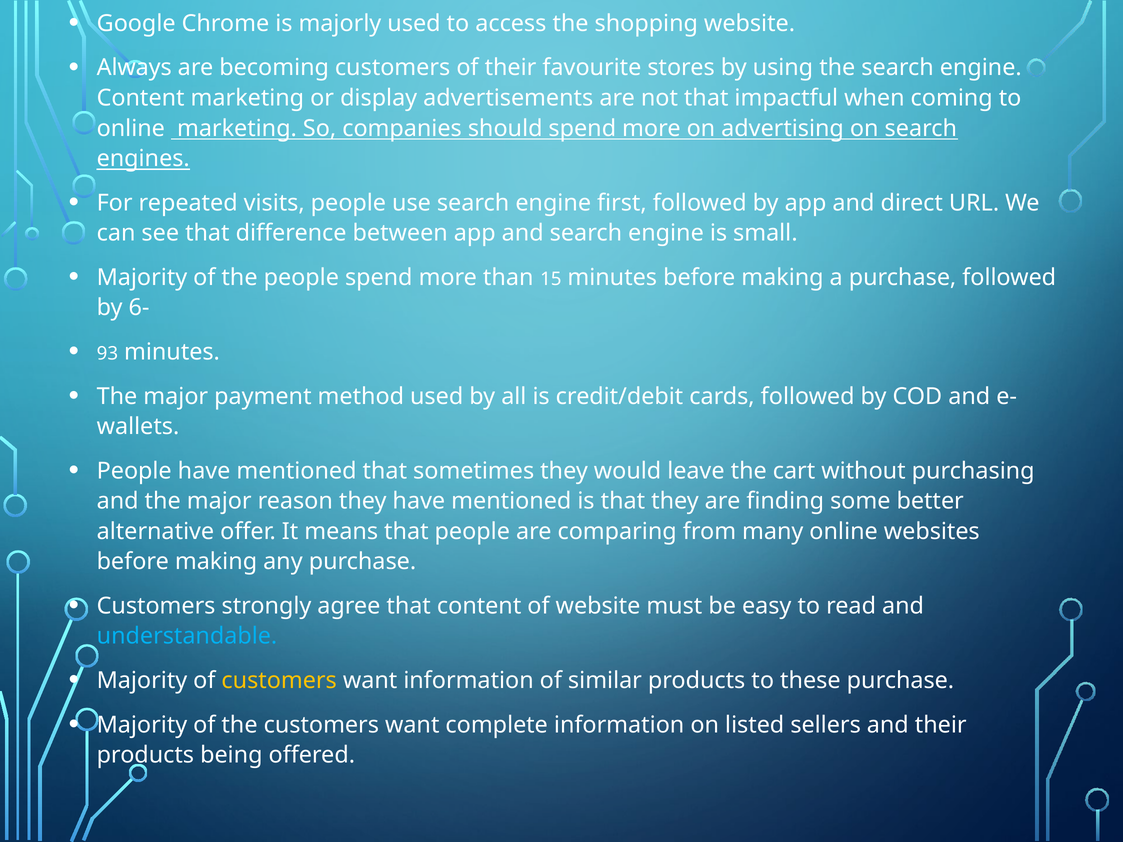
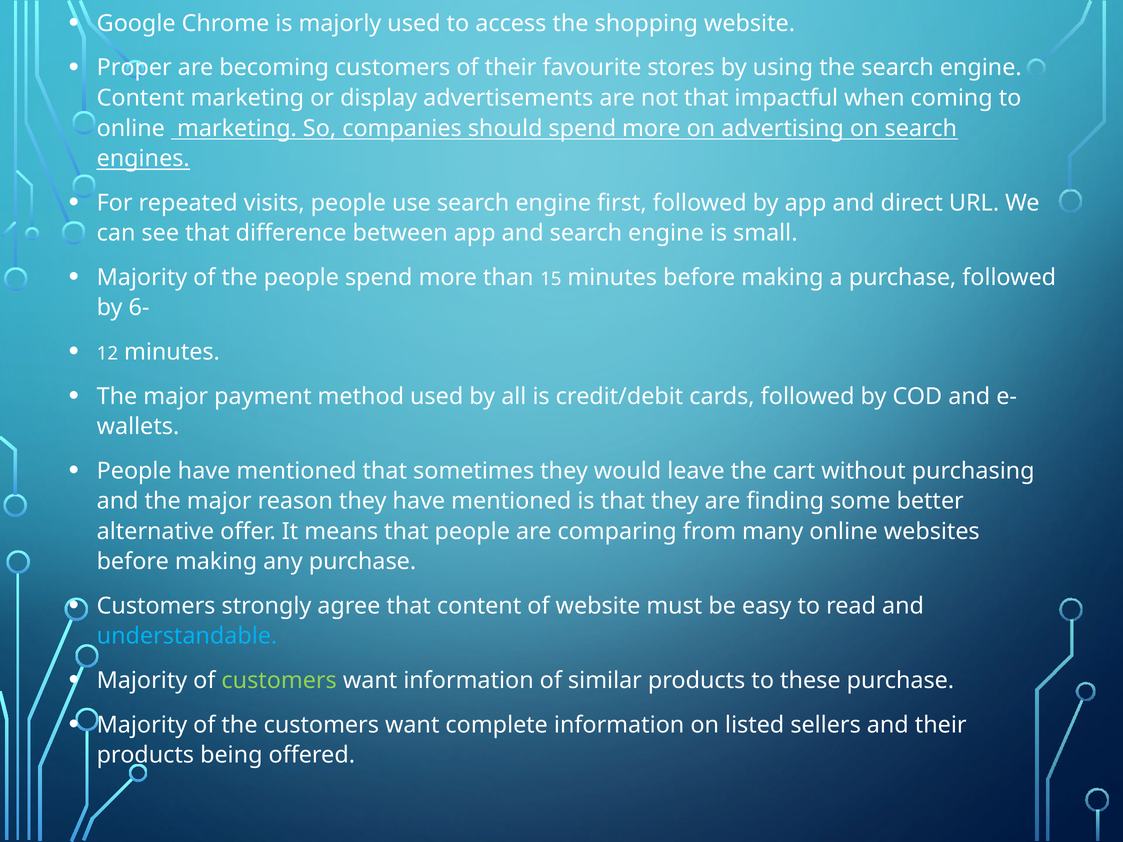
Always: Always -> Proper
93: 93 -> 12
customers at (279, 681) colour: yellow -> light green
